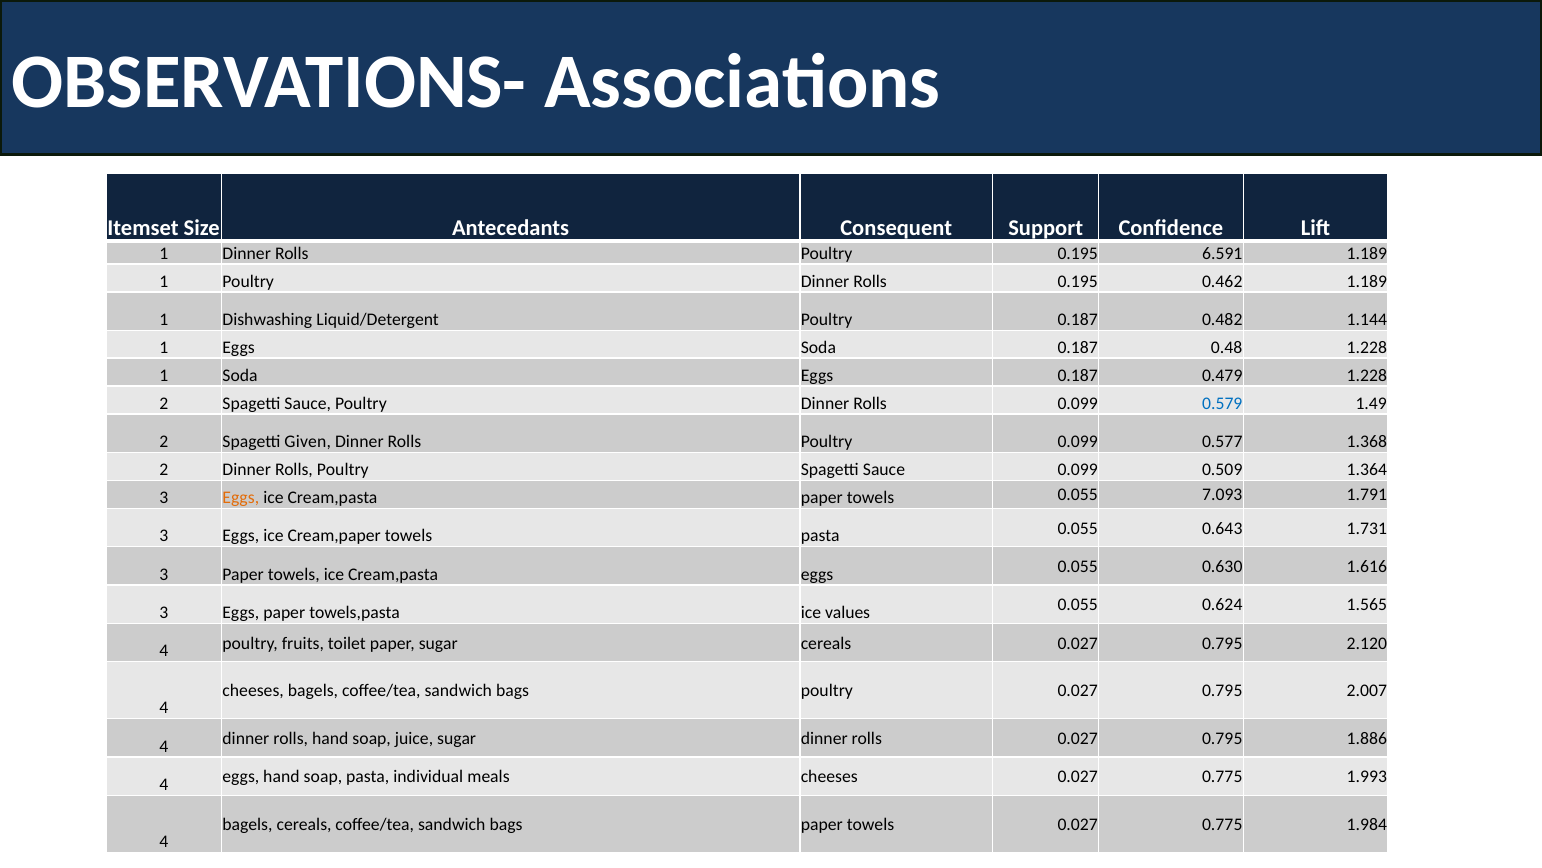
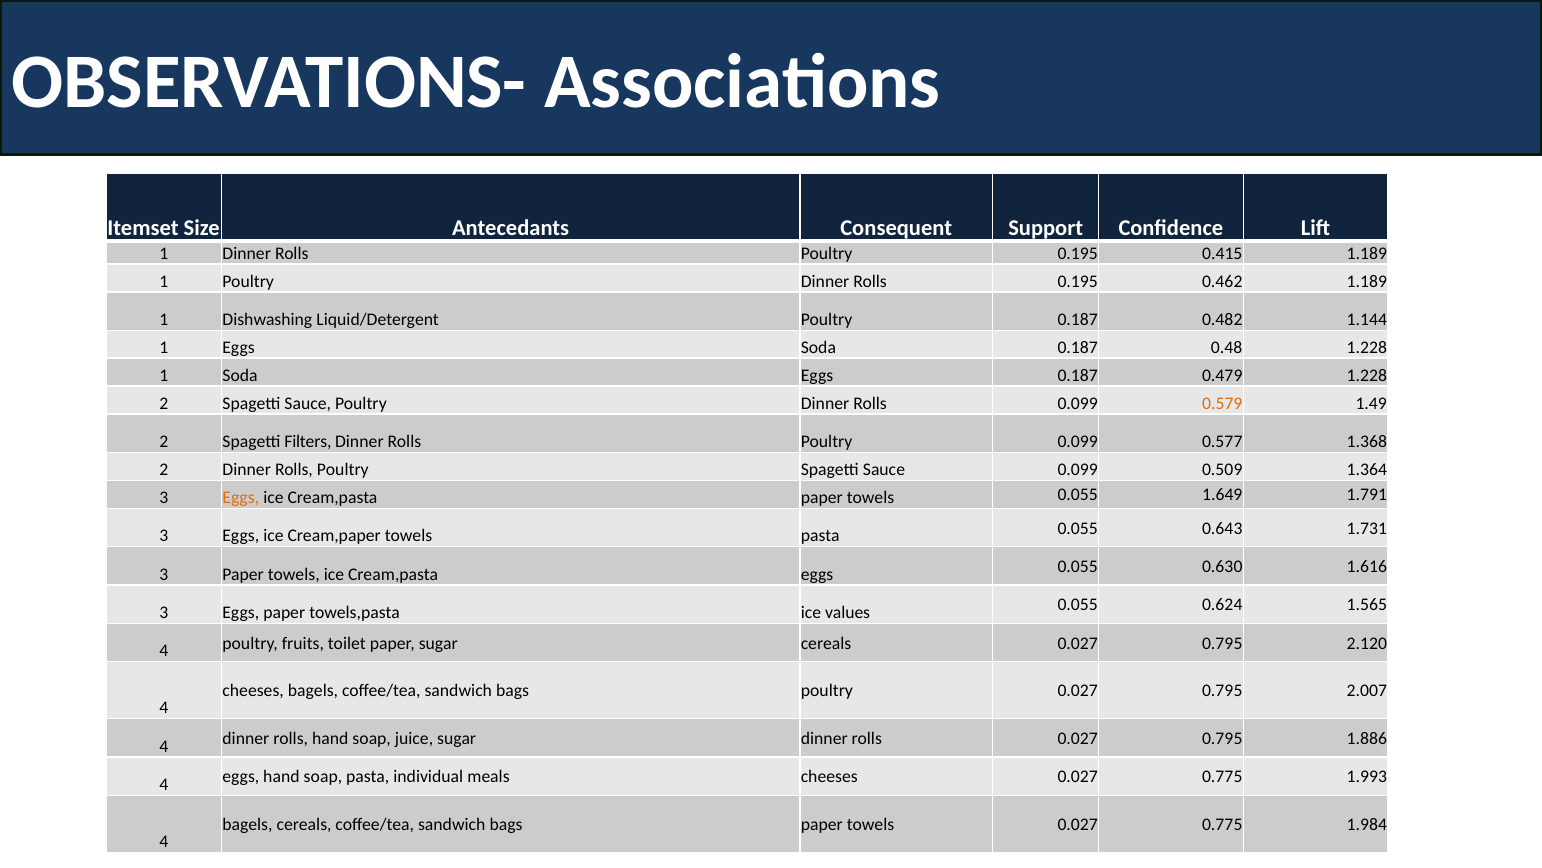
6.591: 6.591 -> 0.415
0.579 colour: blue -> orange
Given: Given -> Filters
7.093: 7.093 -> 1.649
